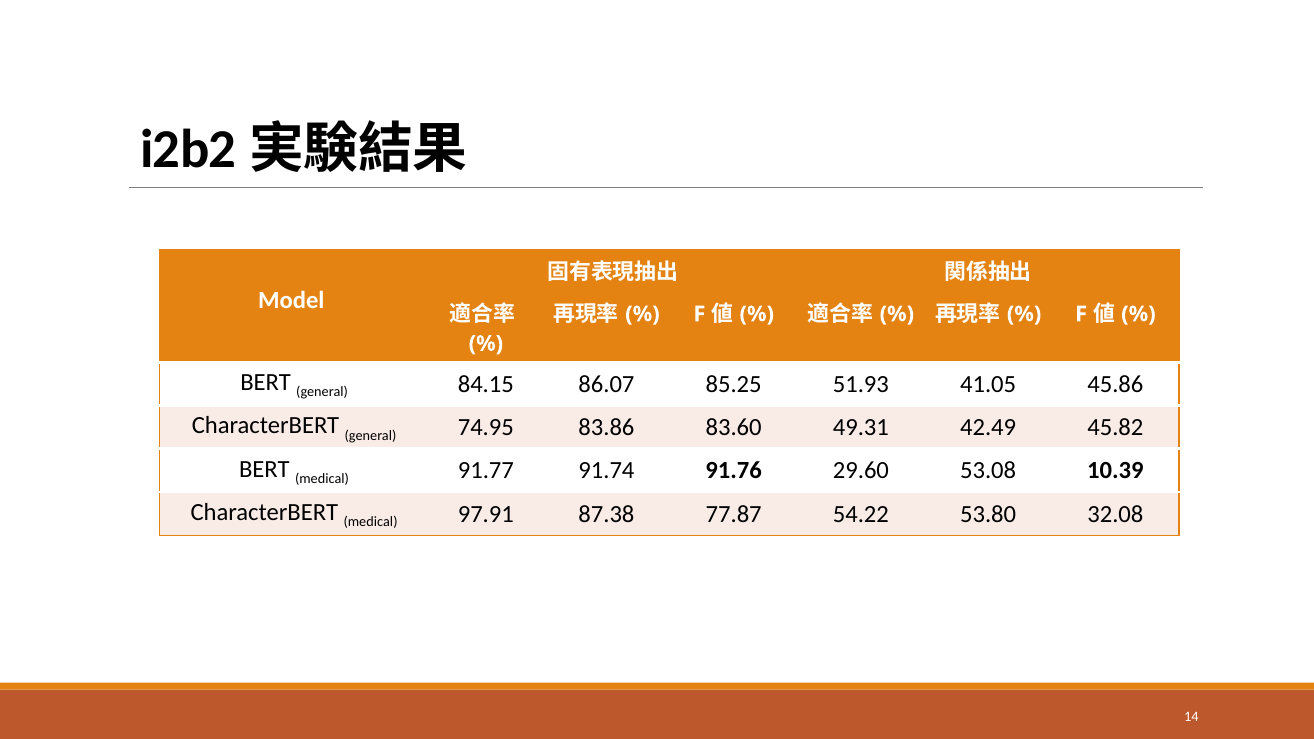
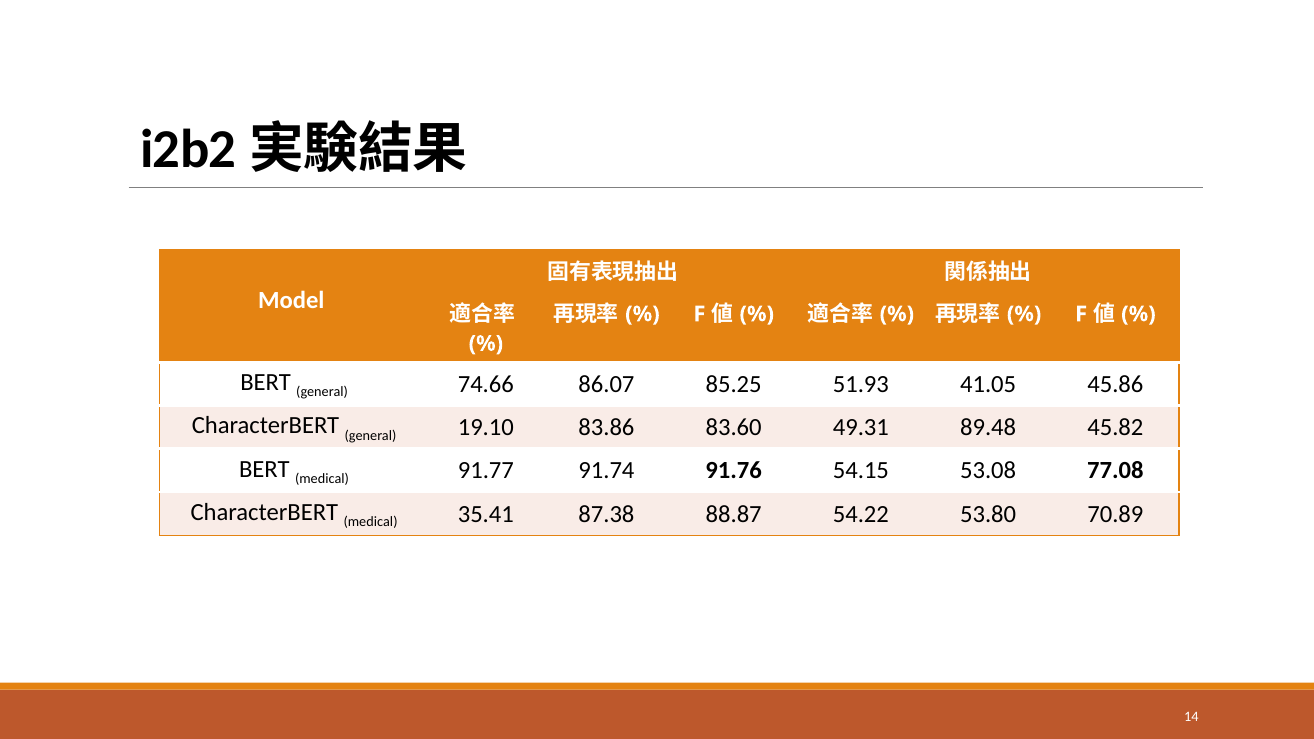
84.15: 84.15 -> 74.66
74.95: 74.95 -> 19.10
42.49: 42.49 -> 89.48
29.60: 29.60 -> 54.15
10.39: 10.39 -> 77.08
97.91: 97.91 -> 35.41
77.87: 77.87 -> 88.87
32.08: 32.08 -> 70.89
